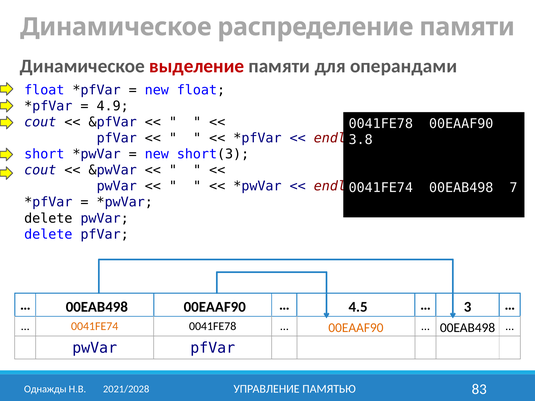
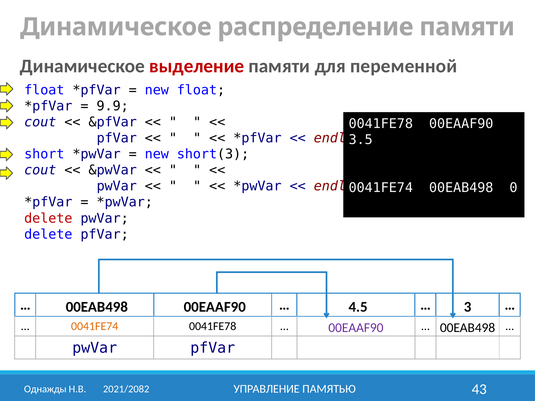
операндами: операндами -> переменной
4.9: 4.9 -> 9.9
3.8: 3.8 -> 3.5
7: 7 -> 0
delete at (48, 218) colour: black -> red
00EAAF90 at (356, 328) colour: orange -> purple
83: 83 -> 43
2021/2028: 2021/2028 -> 2021/2082
